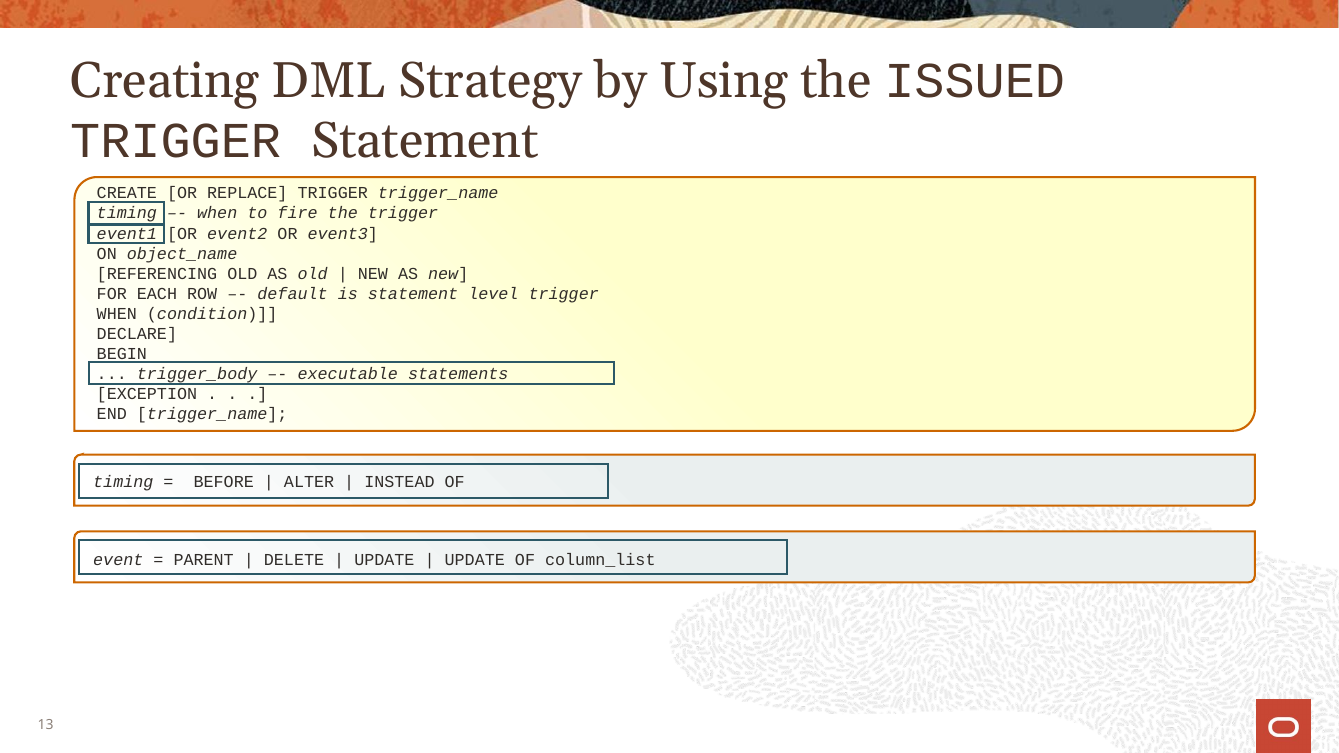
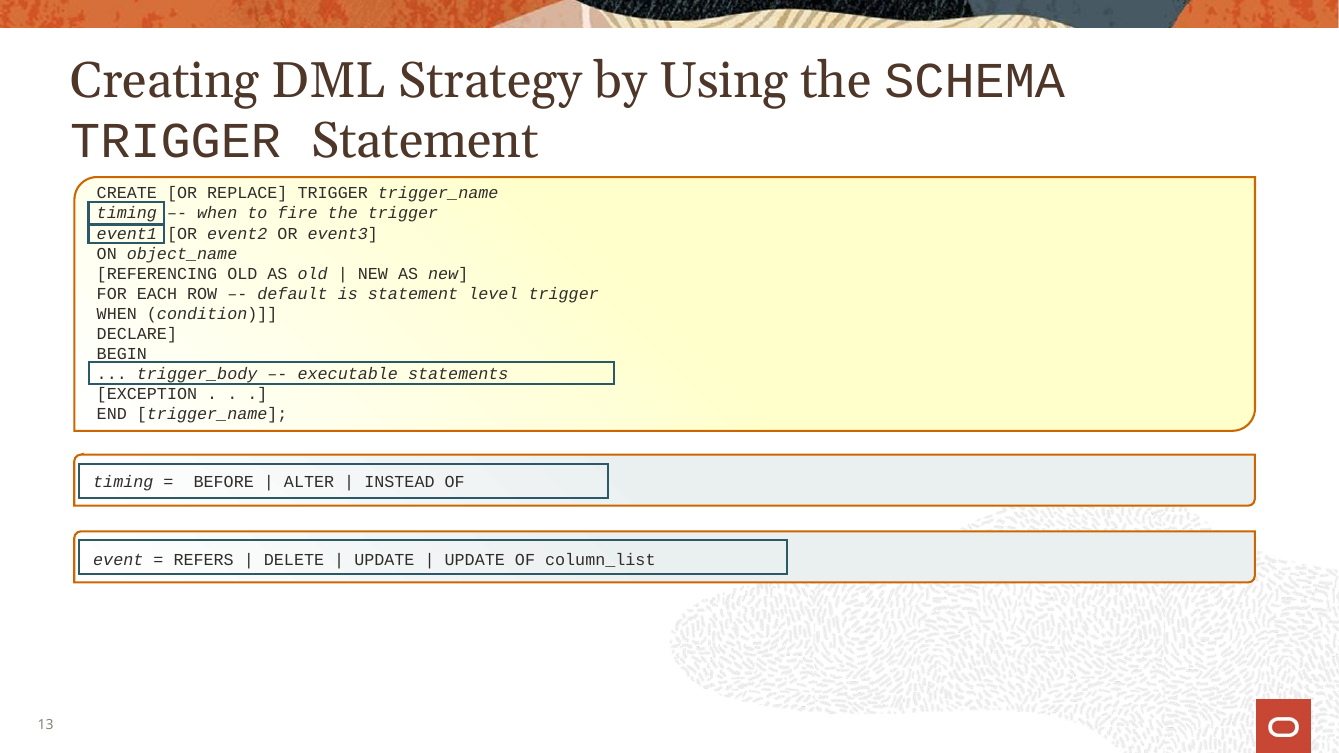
ISSUED: ISSUED -> SCHEMA
PARENT: PARENT -> REFERS
